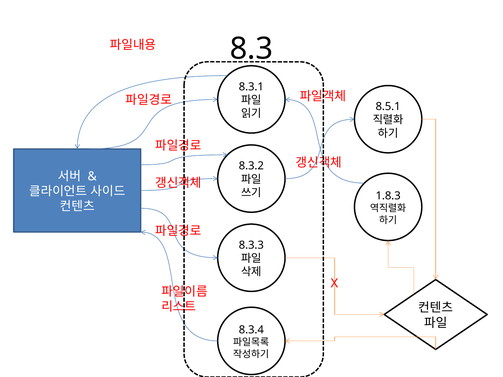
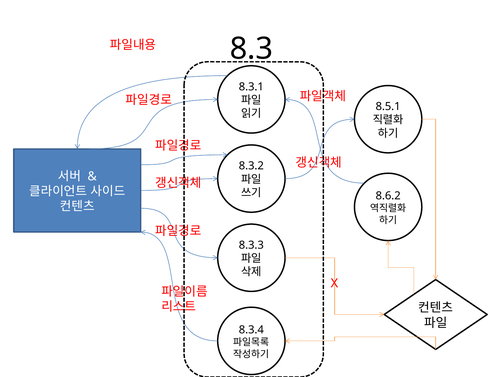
1.8.3: 1.8.3 -> 8.6.2
